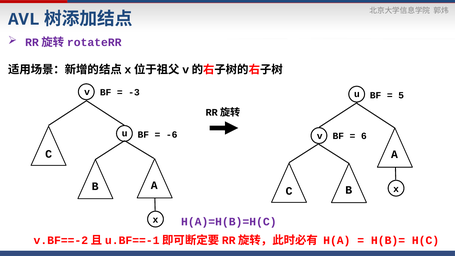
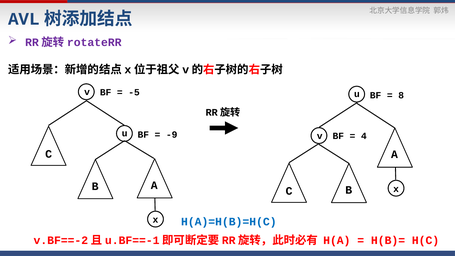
-3: -3 -> -5
5: 5 -> 8
-6: -6 -> -9
6: 6 -> 4
H(A)=H(B)=H(C colour: purple -> blue
